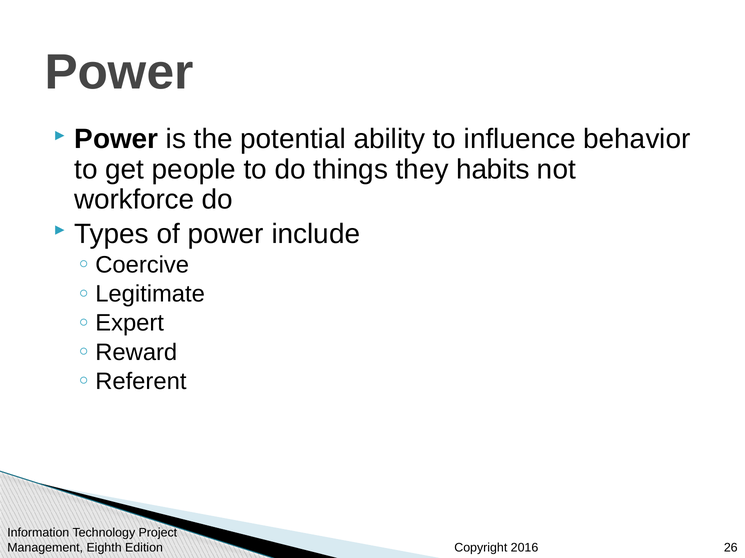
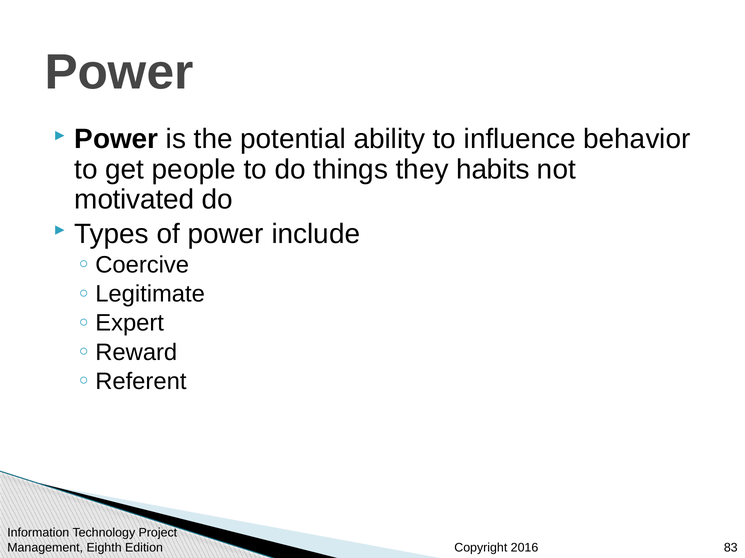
workforce: workforce -> motivated
26: 26 -> 83
